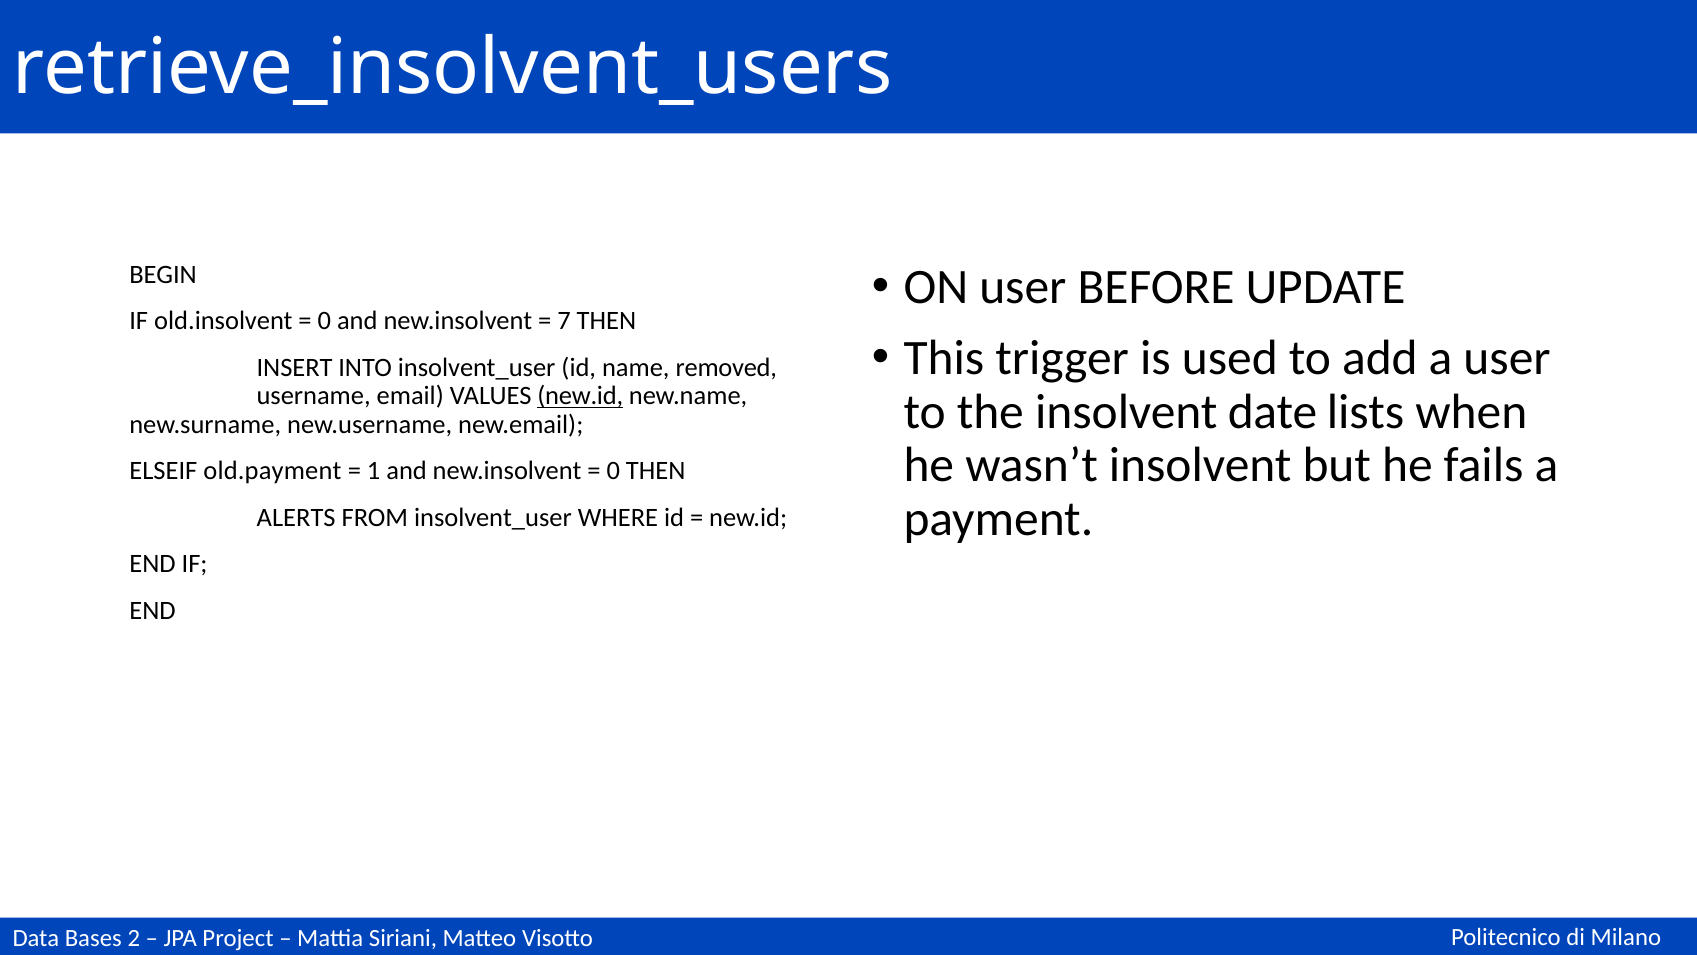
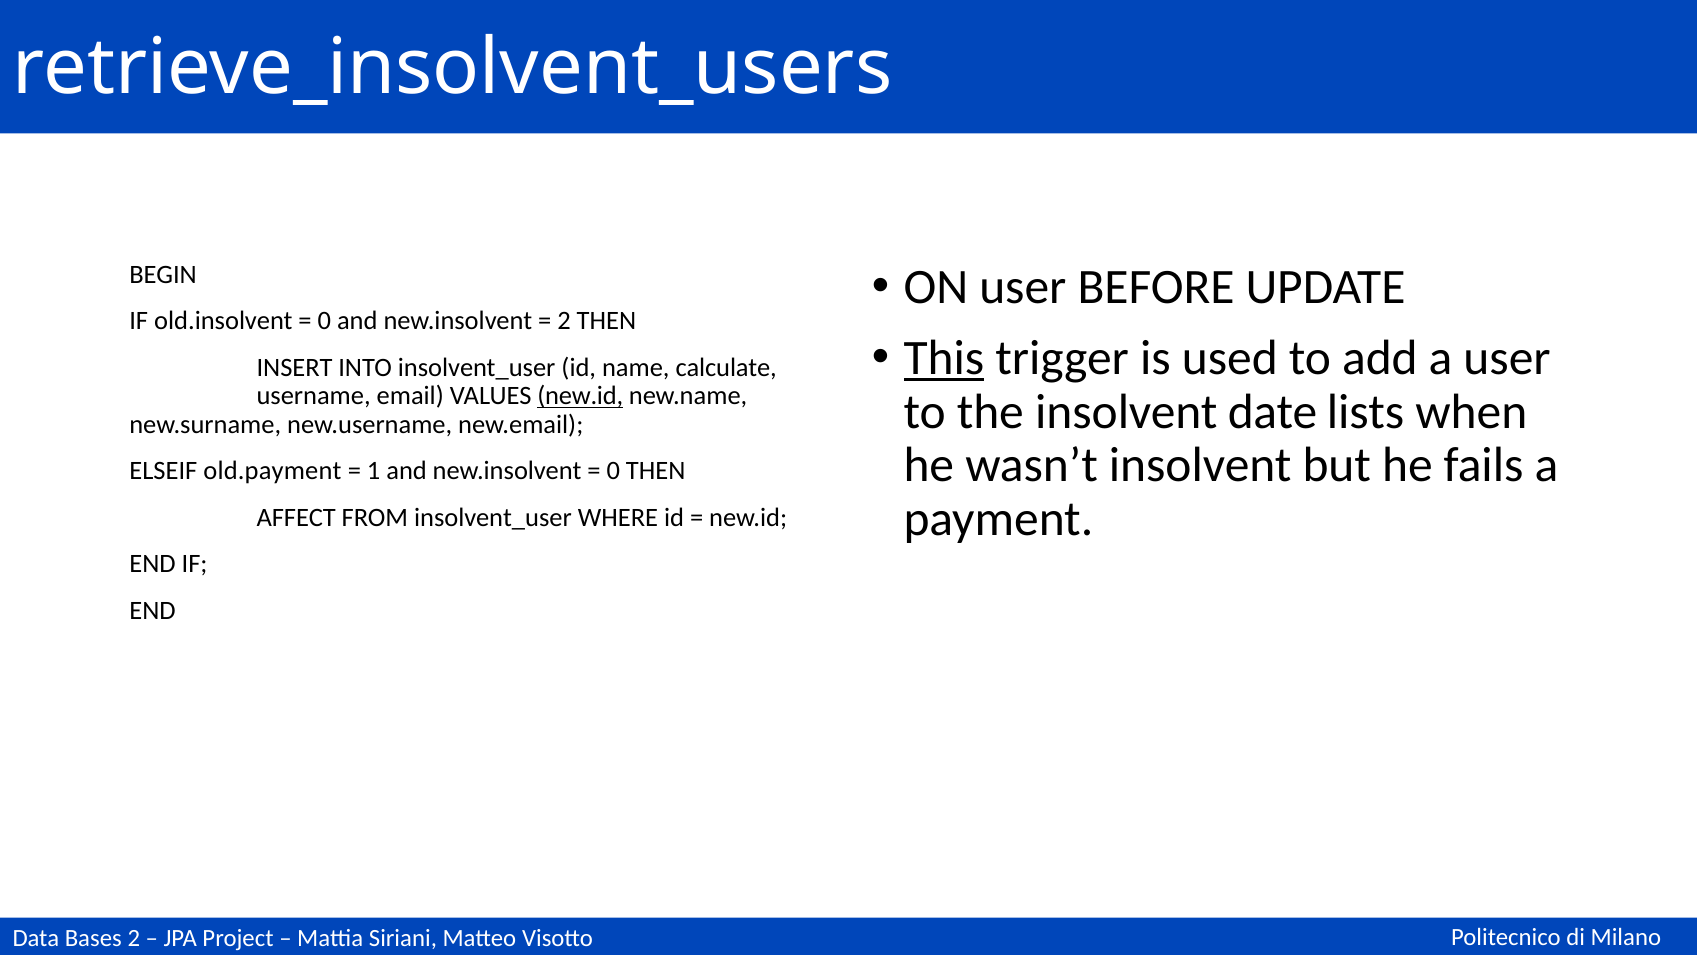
7 at (564, 321): 7 -> 2
This underline: none -> present
removed: removed -> calculate
ALERTS: ALERTS -> AFFECT
